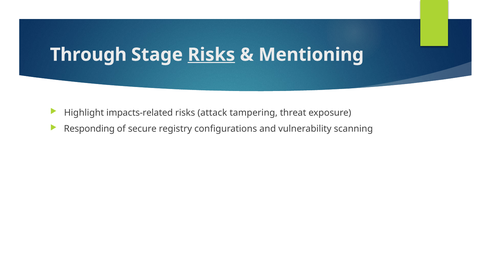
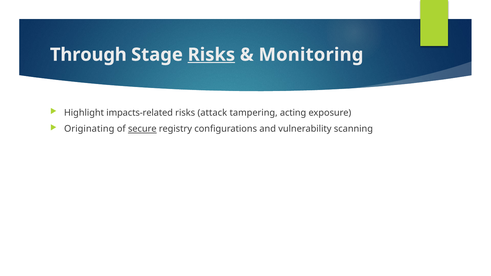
Mentioning: Mentioning -> Monitoring
threat: threat -> acting
Responding: Responding -> Originating
secure underline: none -> present
